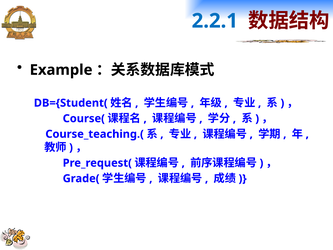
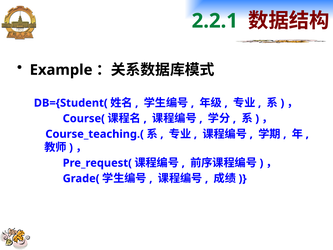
2.2.1 colour: blue -> green
